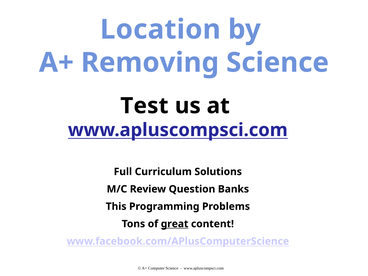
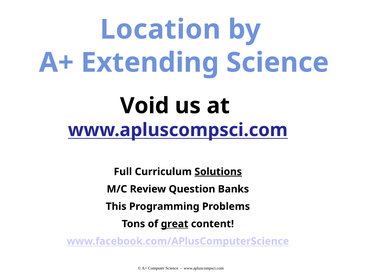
Removing: Removing -> Extending
Test: Test -> Void
Solutions underline: none -> present
